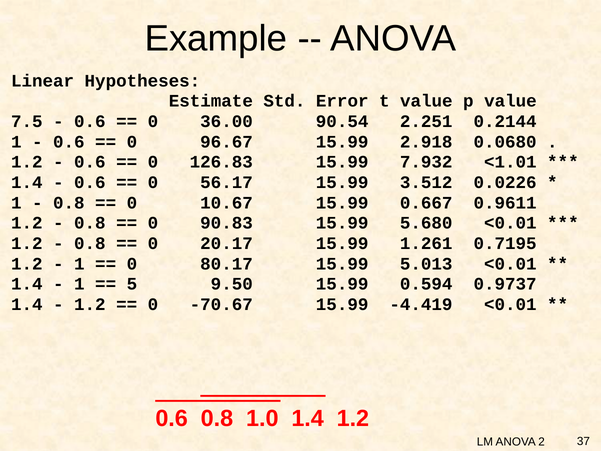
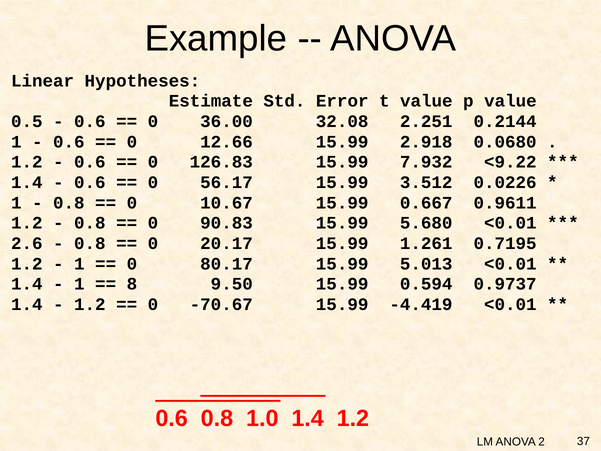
7.5: 7.5 -> 0.5
90.54: 90.54 -> 32.08
96.67: 96.67 -> 12.66
<1.01: <1.01 -> <9.22
1.2 at (27, 243): 1.2 -> 2.6
5: 5 -> 8
